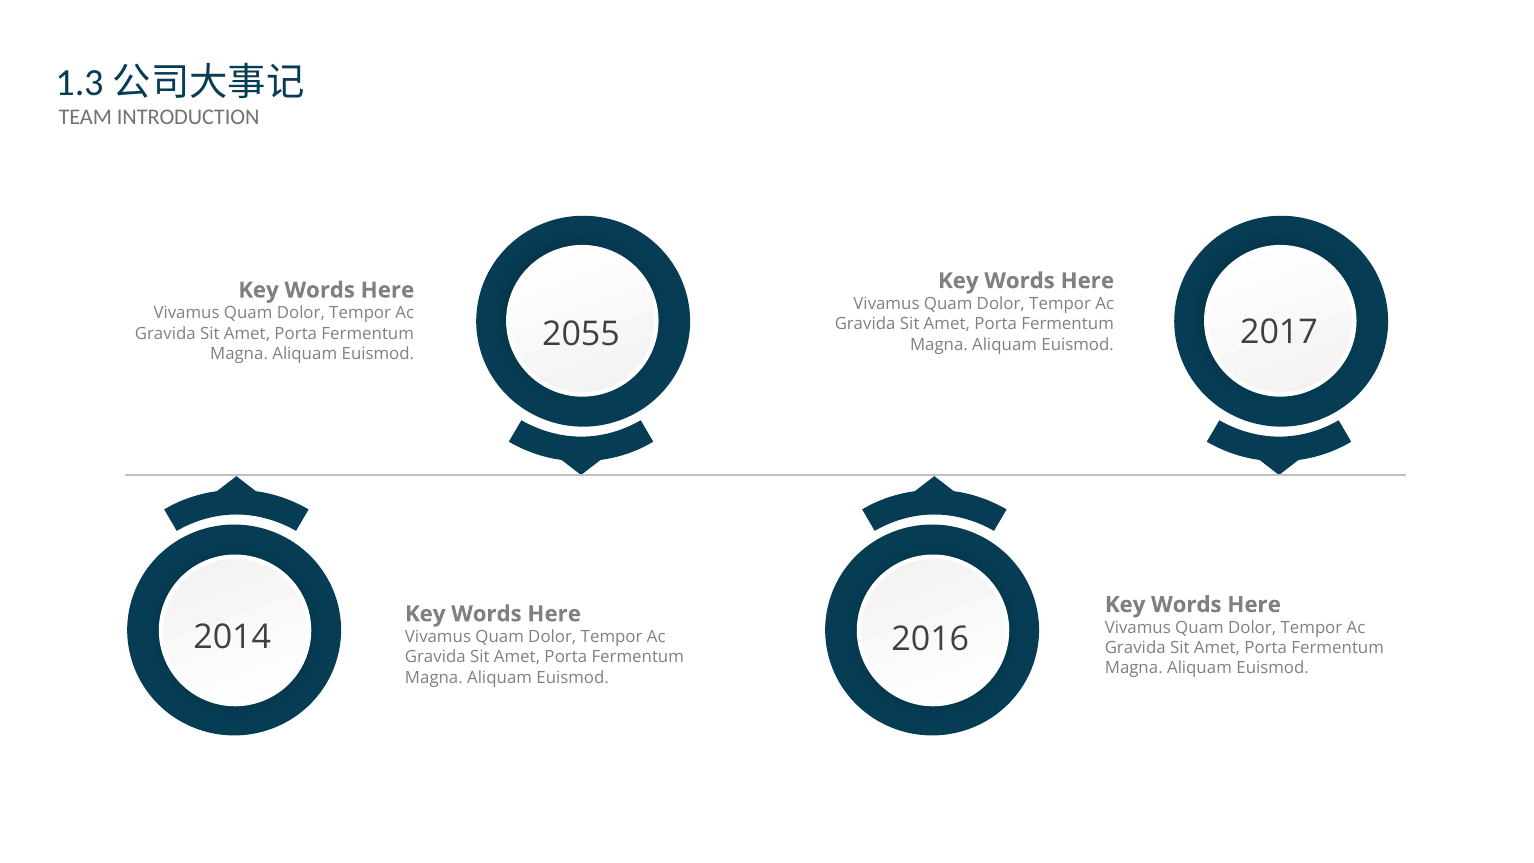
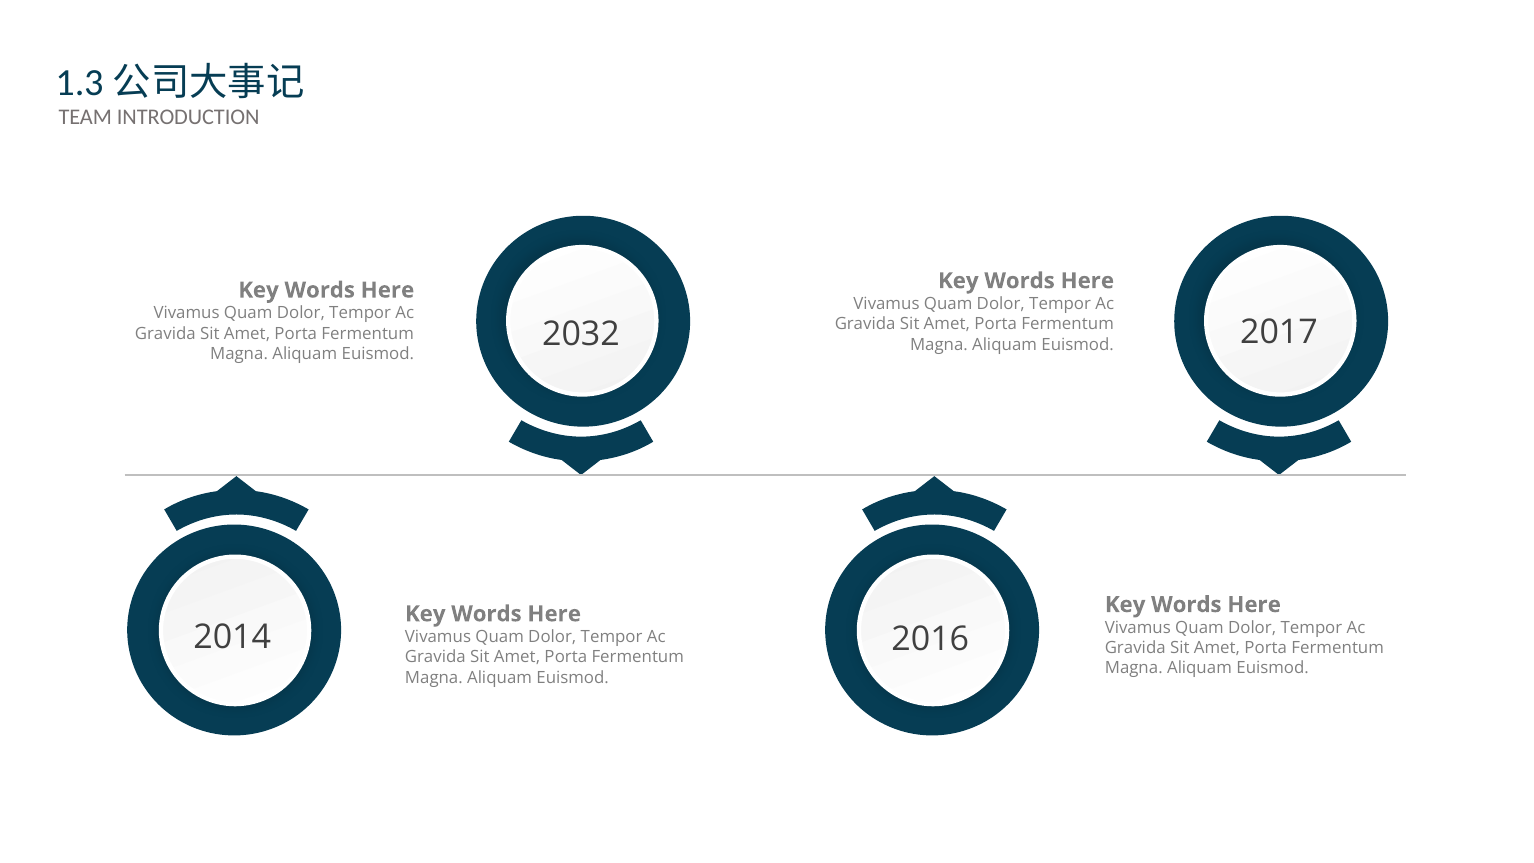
2055: 2055 -> 2032
